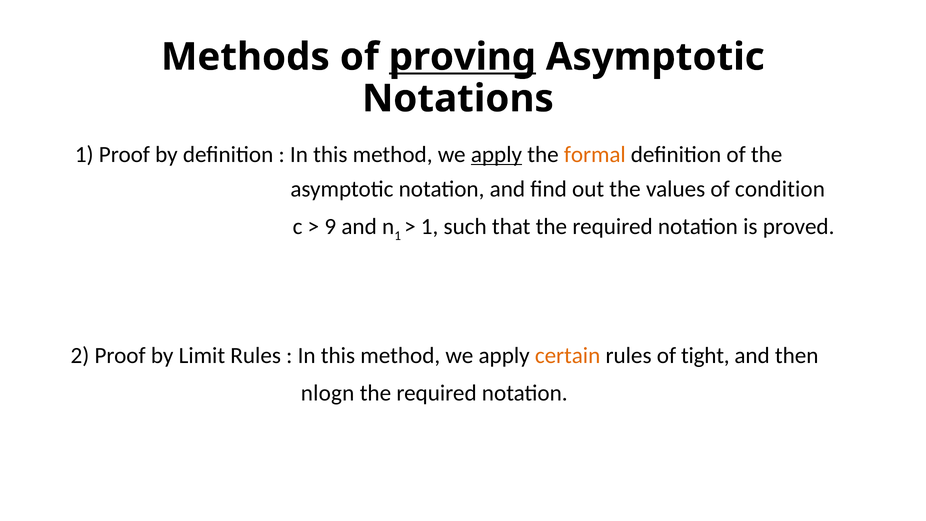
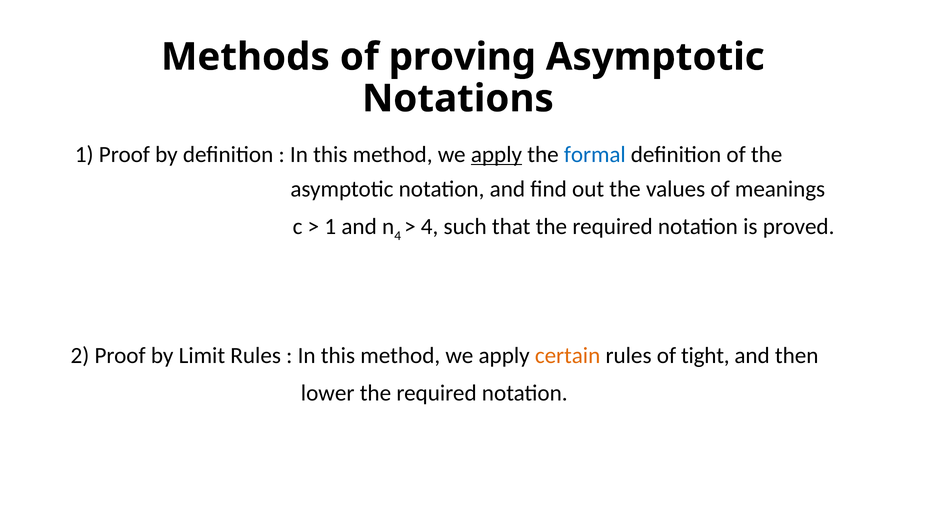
proving underline: present -> none
formal colour: orange -> blue
condition: condition -> meanings
9 at (330, 227): 9 -> 1
1 at (398, 236): 1 -> 4
1 at (430, 227): 1 -> 4
nlogn: nlogn -> lower
